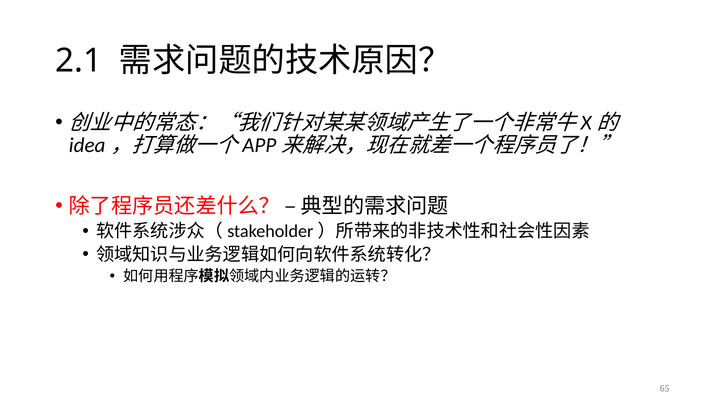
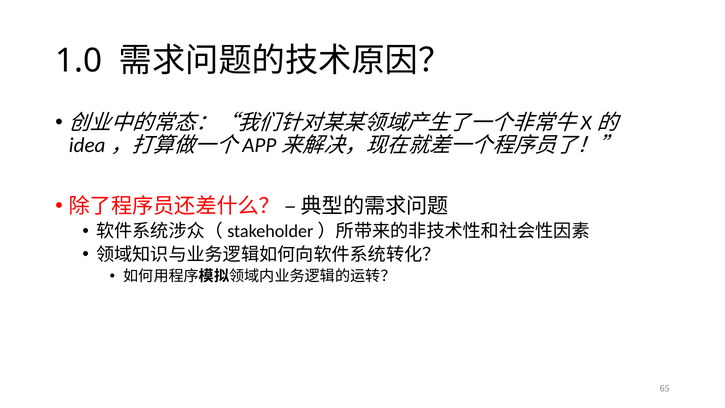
2.1: 2.1 -> 1.0
